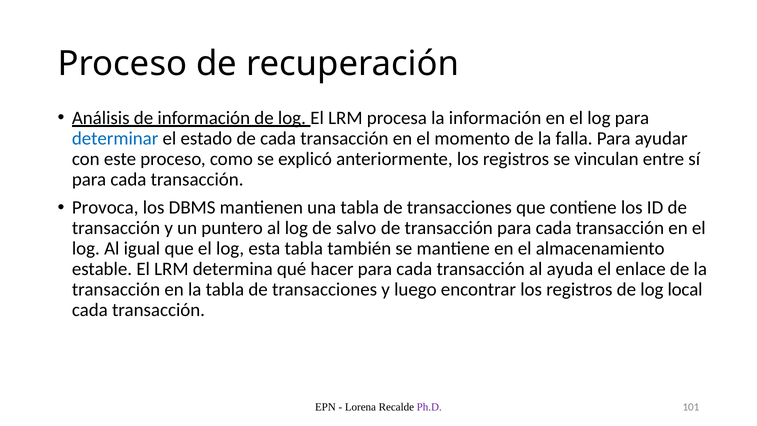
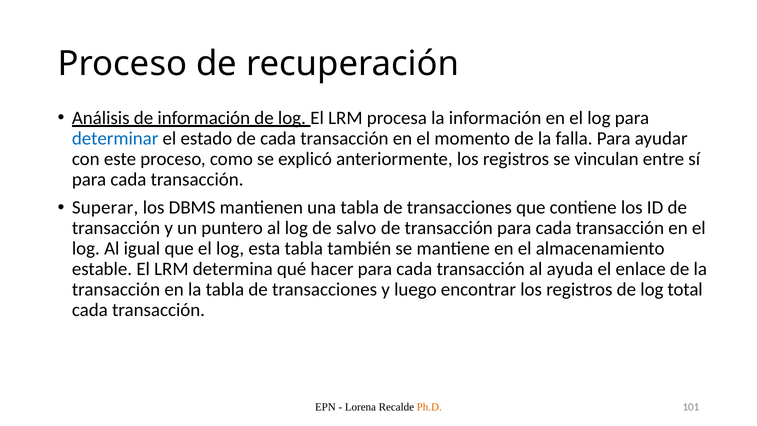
Provoca: Provoca -> Superar
local: local -> total
Ph.D colour: purple -> orange
